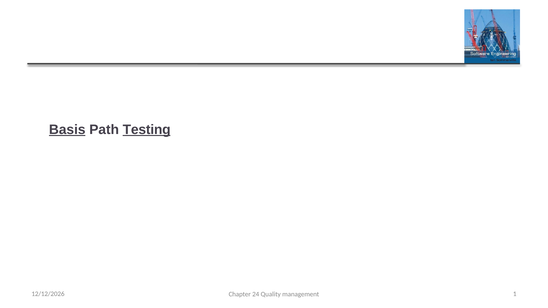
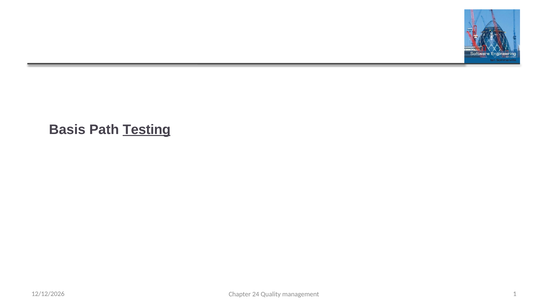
Basis underline: present -> none
